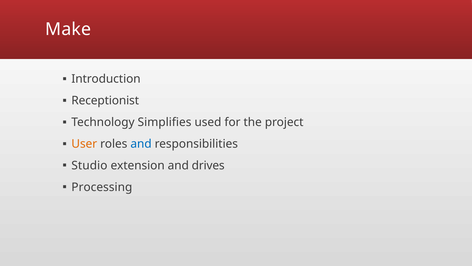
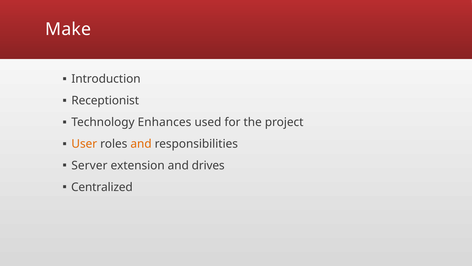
Simplifies: Simplifies -> Enhances
and at (141, 144) colour: blue -> orange
Studio: Studio -> Server
Processing: Processing -> Centralized
